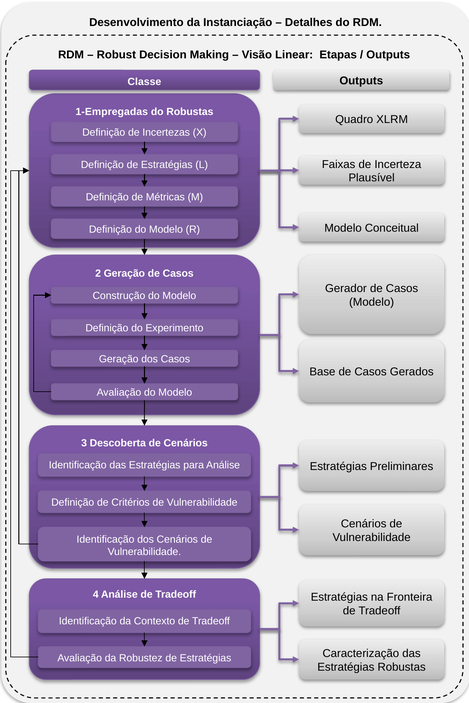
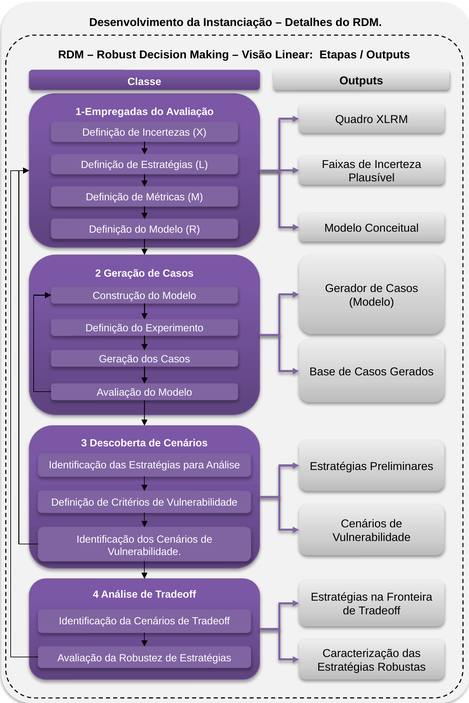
do Robustas: Robustas -> Avaliação
da Contexto: Contexto -> Cenários
